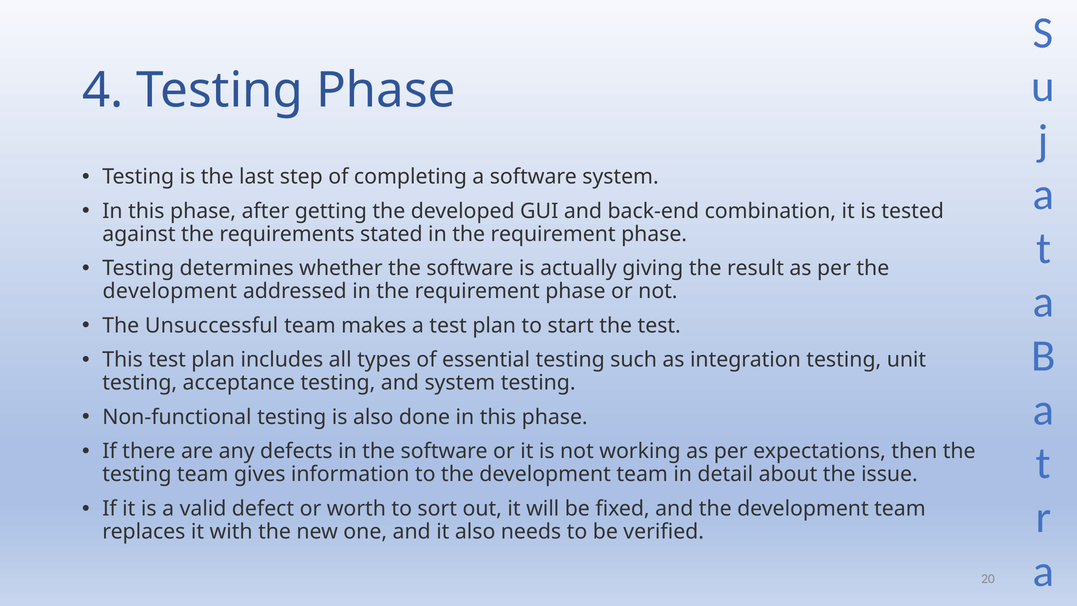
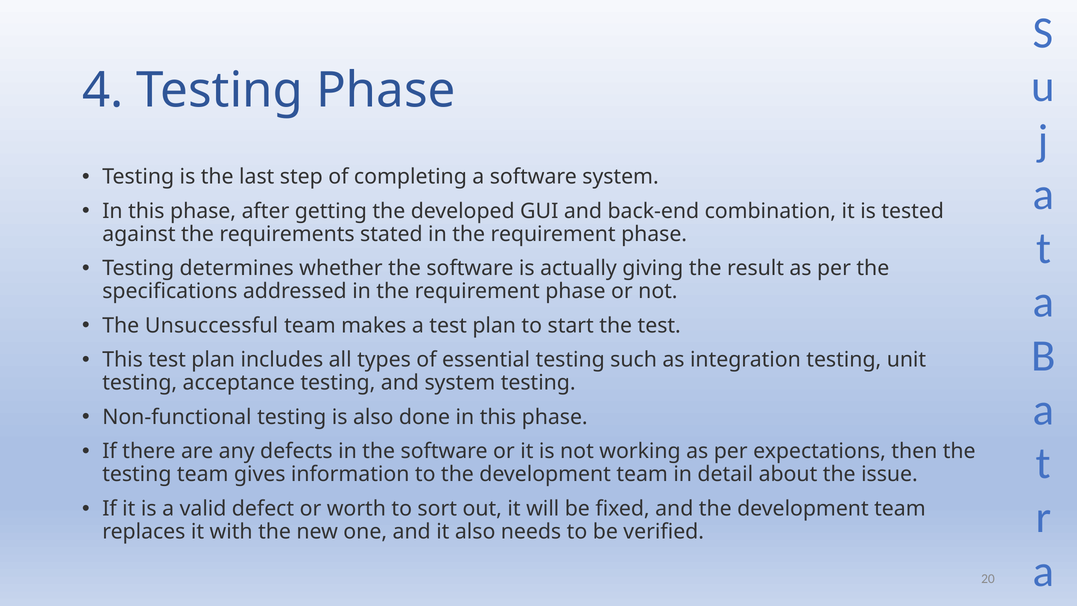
development at (170, 291): development -> specifications
